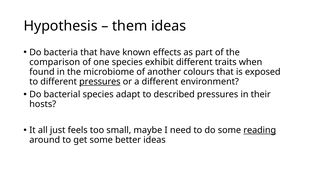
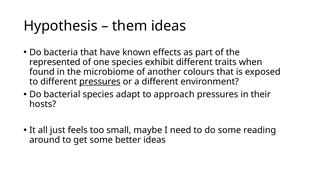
comparison: comparison -> represented
described: described -> approach
reading underline: present -> none
